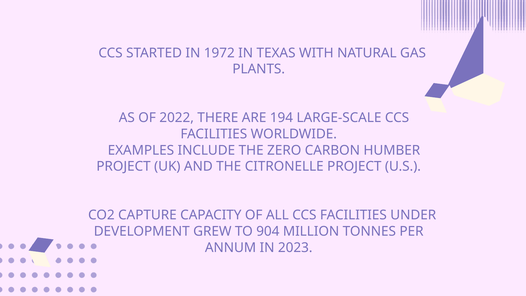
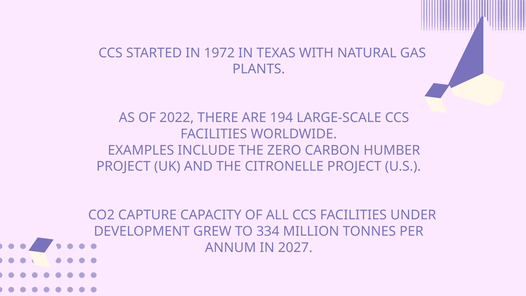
904: 904 -> 334
2023: 2023 -> 2027
